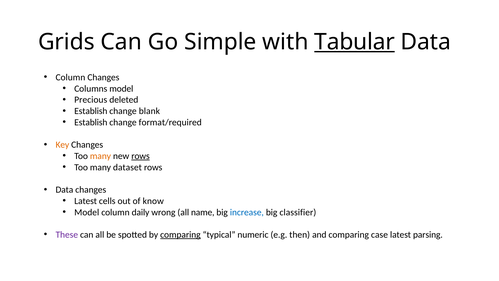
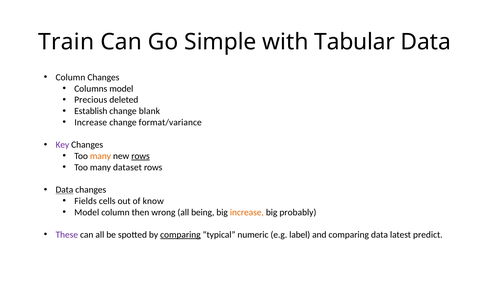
Grids: Grids -> Train
Tabular underline: present -> none
Establish at (91, 122): Establish -> Increase
format/required: format/required -> format/variance
Key colour: orange -> purple
Data at (64, 190) underline: none -> present
Latest at (86, 201): Latest -> Fields
daily: daily -> then
name: name -> being
increase at (247, 212) colour: blue -> orange
classifier: classifier -> probably
then: then -> label
comparing case: case -> data
parsing: parsing -> predict
